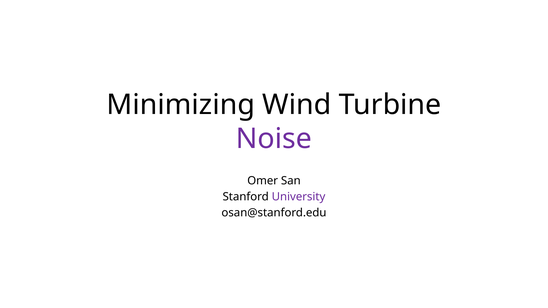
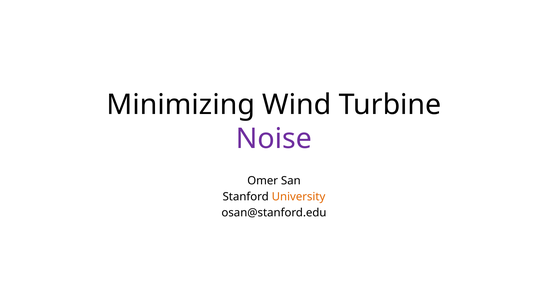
University colour: purple -> orange
